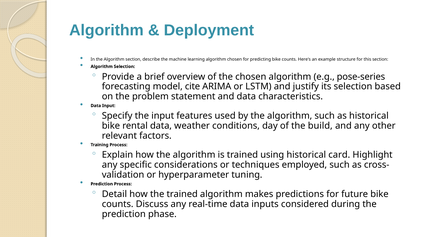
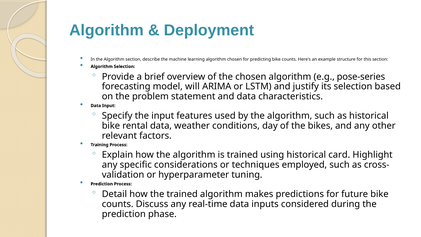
cite: cite -> will
build: build -> bikes
